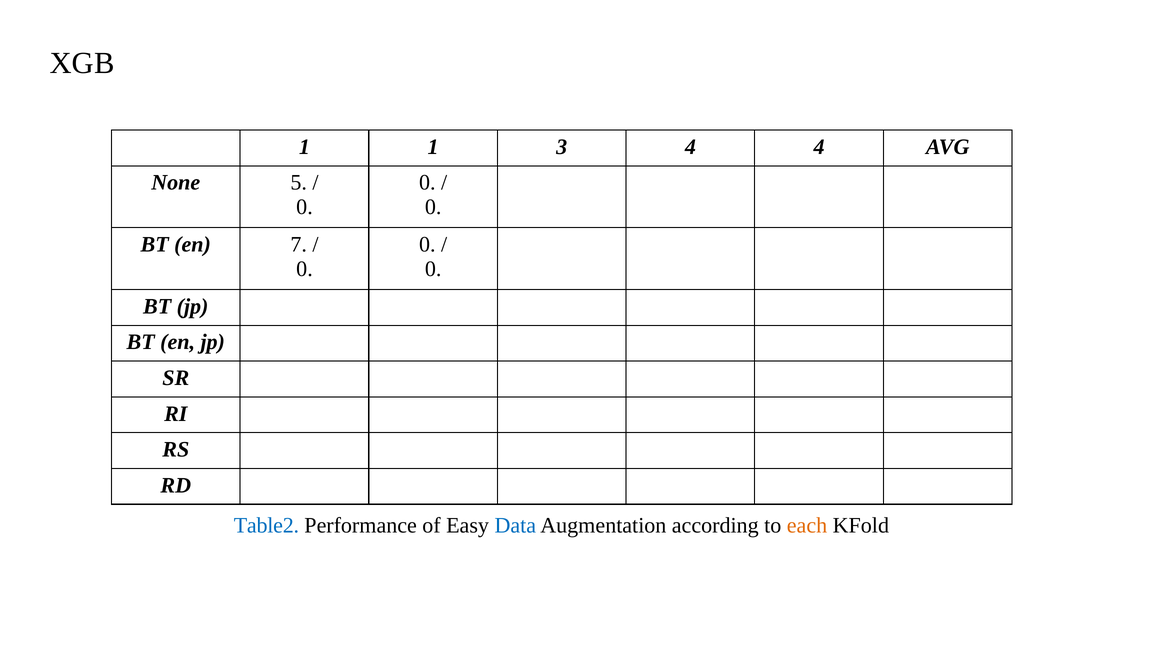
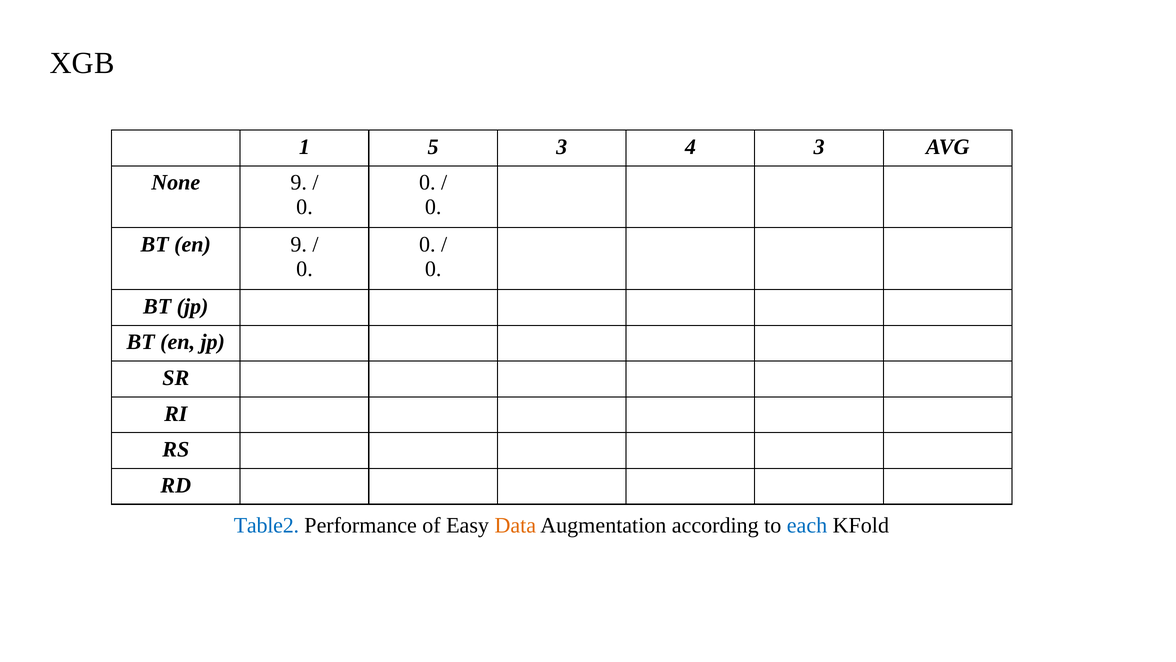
1 1: 1 -> 5
4 4: 4 -> 3
None 5: 5 -> 9
en 7: 7 -> 9
Data colour: blue -> orange
each colour: orange -> blue
